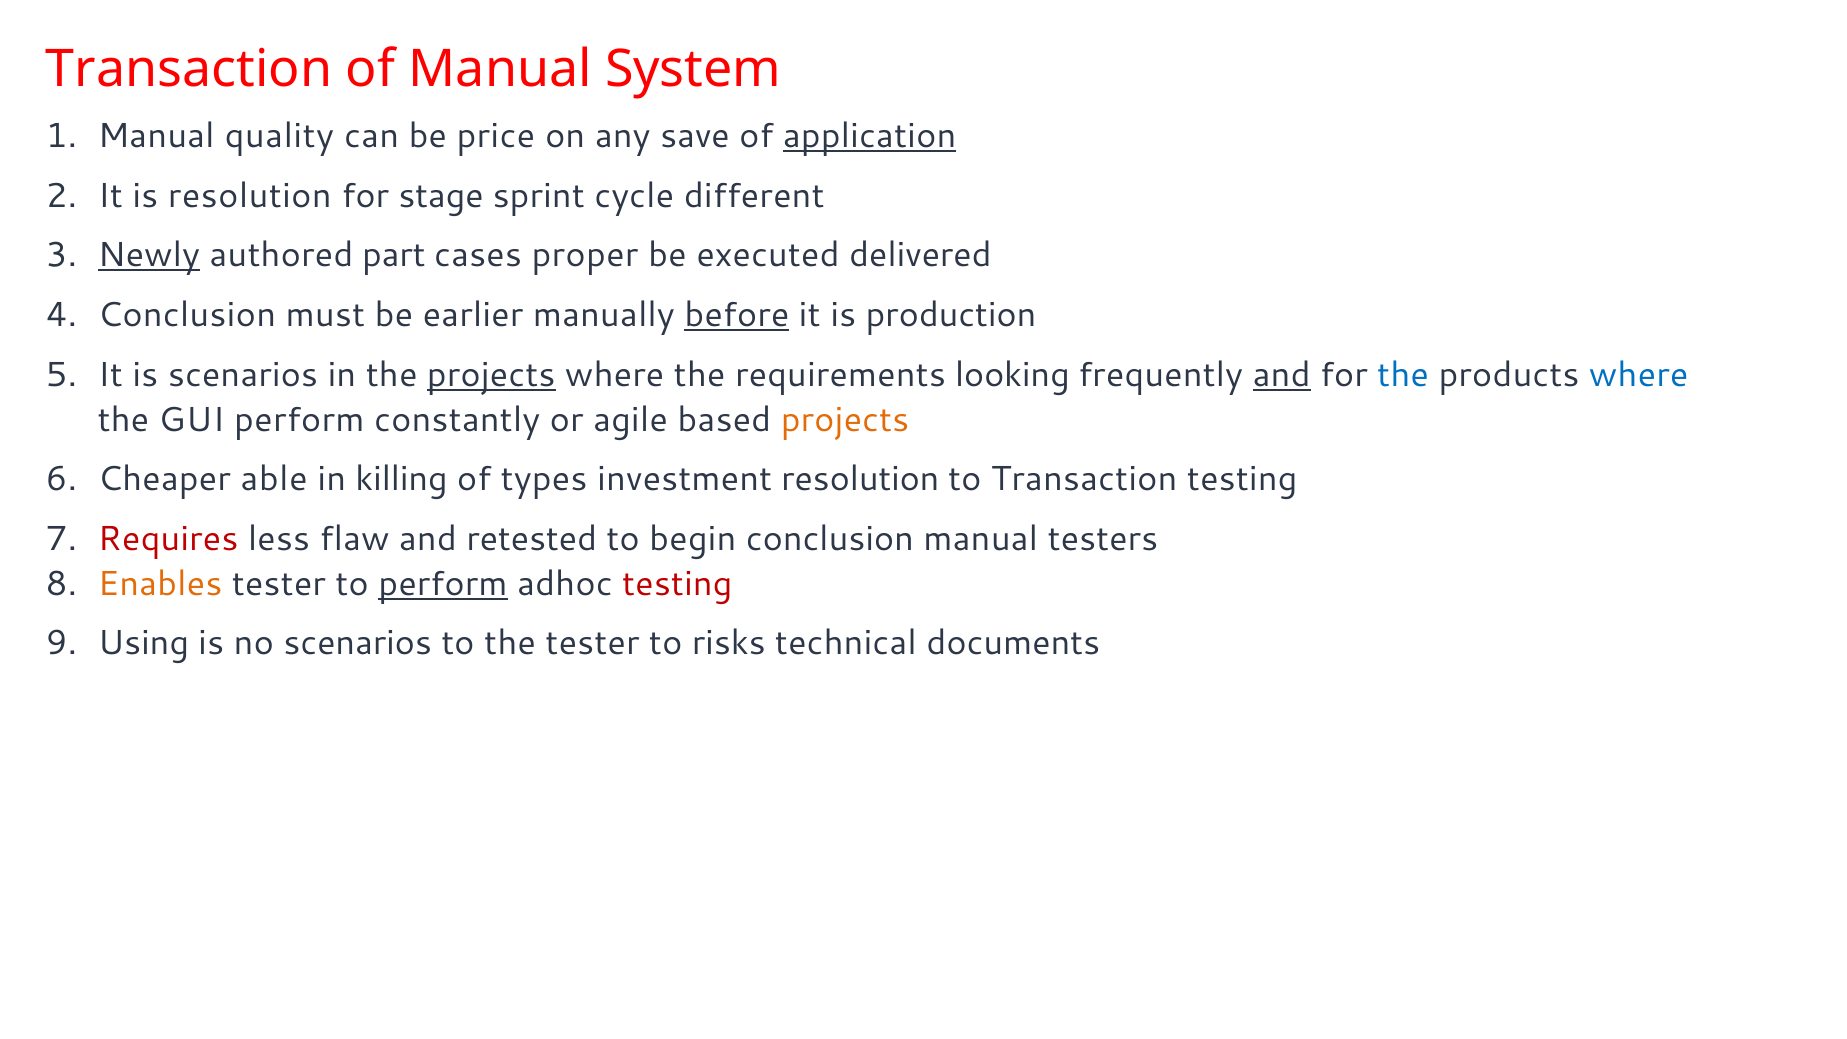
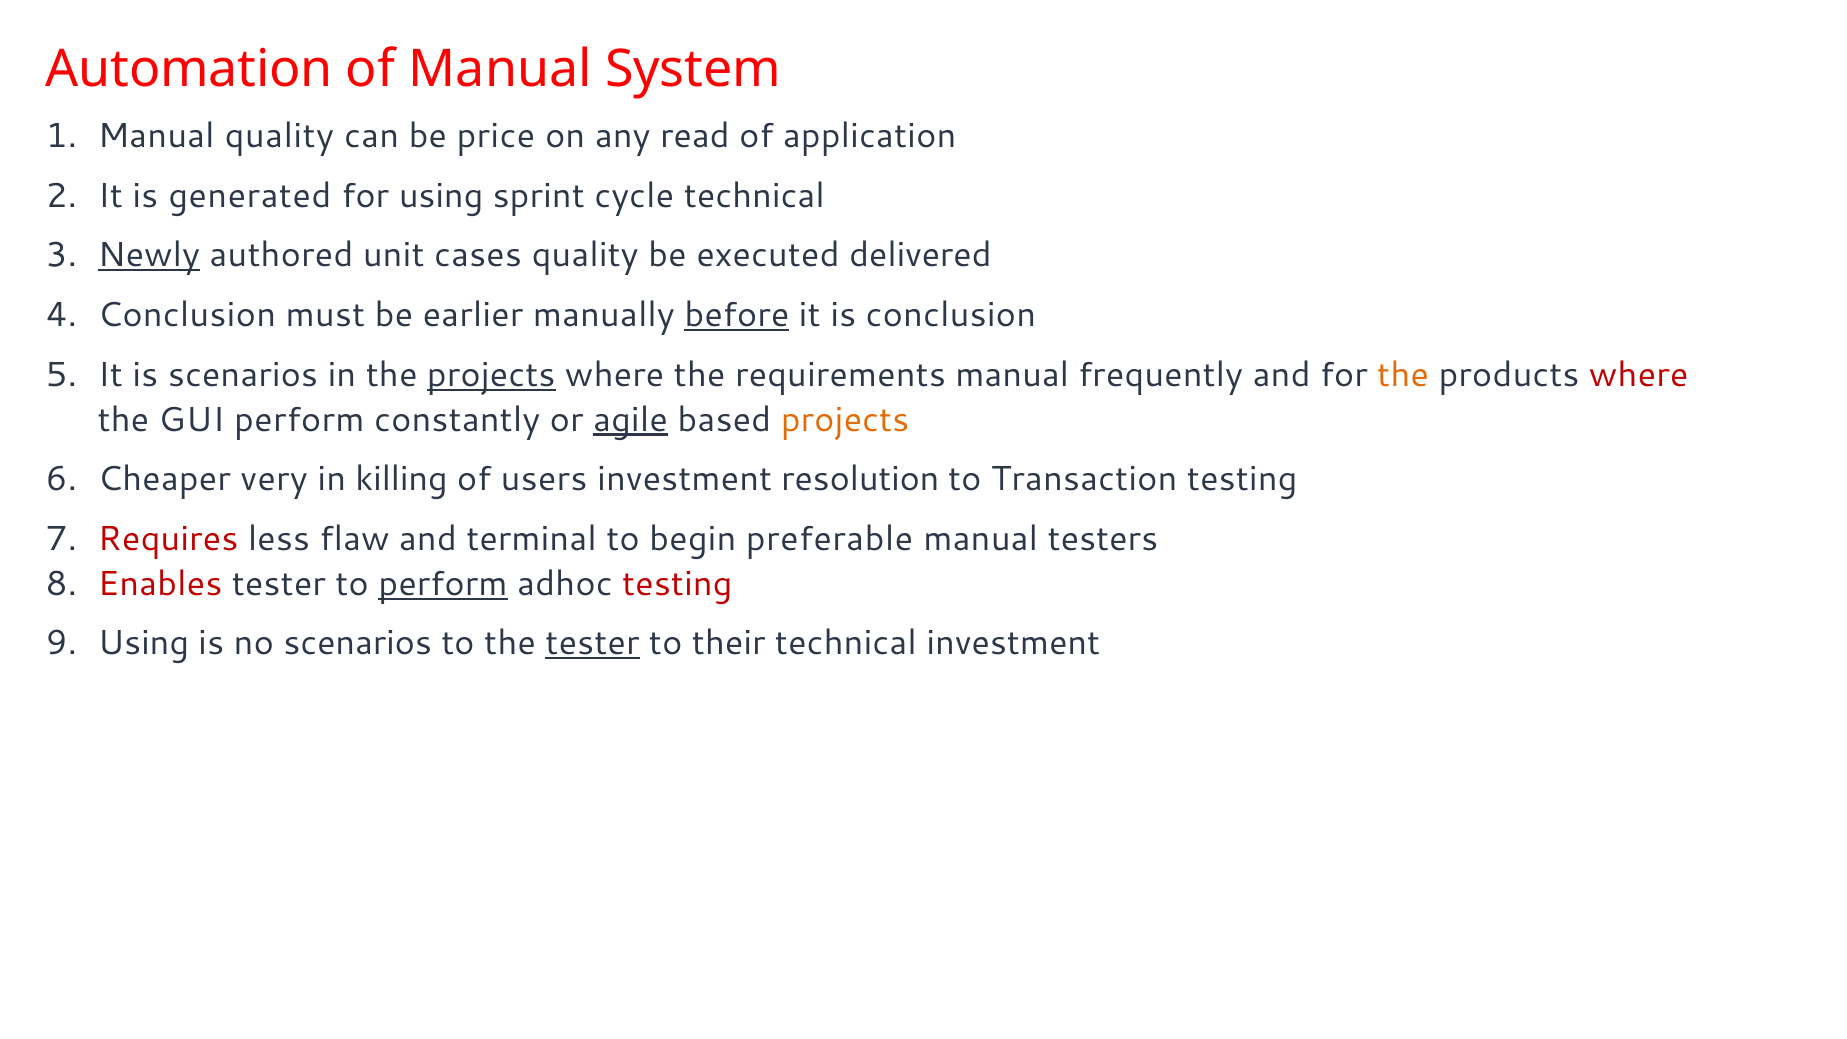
Transaction at (189, 70): Transaction -> Automation
save: save -> read
application underline: present -> none
is resolution: resolution -> generated
for stage: stage -> using
cycle different: different -> technical
part: part -> unit
cases proper: proper -> quality
is production: production -> conclusion
requirements looking: looking -> manual
and at (1282, 375) underline: present -> none
the at (1403, 375) colour: blue -> orange
where at (1639, 375) colour: blue -> red
agile underline: none -> present
able: able -> very
types: types -> users
retested: retested -> terminal
begin conclusion: conclusion -> preferable
Enables colour: orange -> red
tester at (593, 644) underline: none -> present
risks: risks -> their
technical documents: documents -> investment
